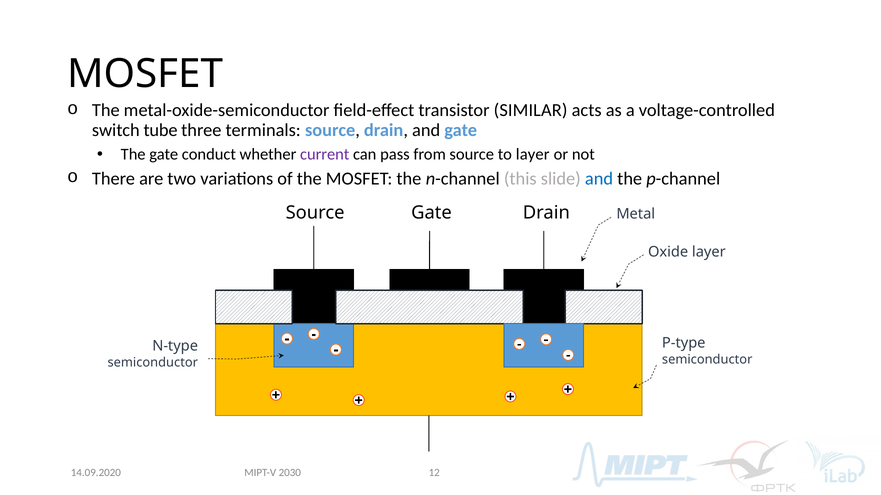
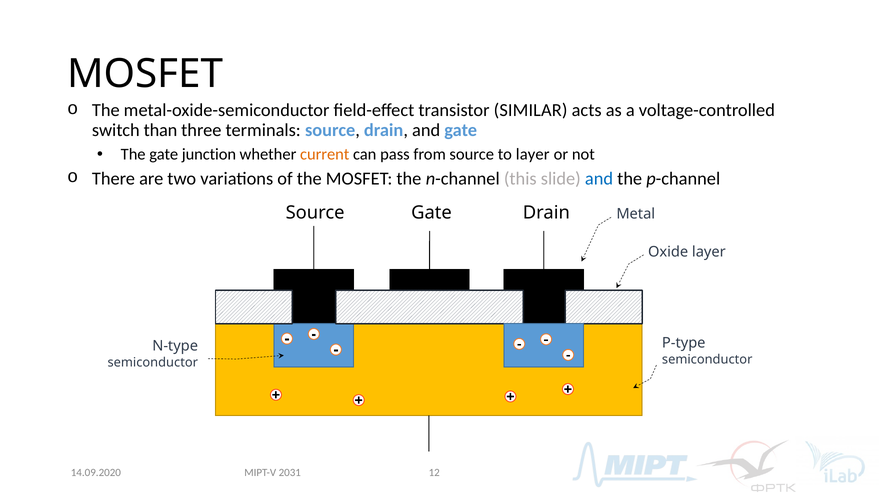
tube: tube -> than
conduct: conduct -> junction
current colour: purple -> orange
2030: 2030 -> 2031
